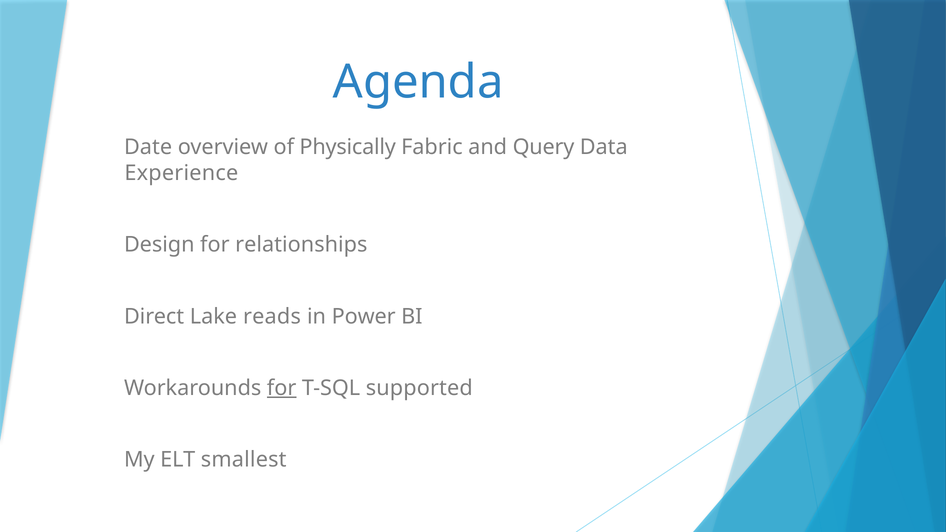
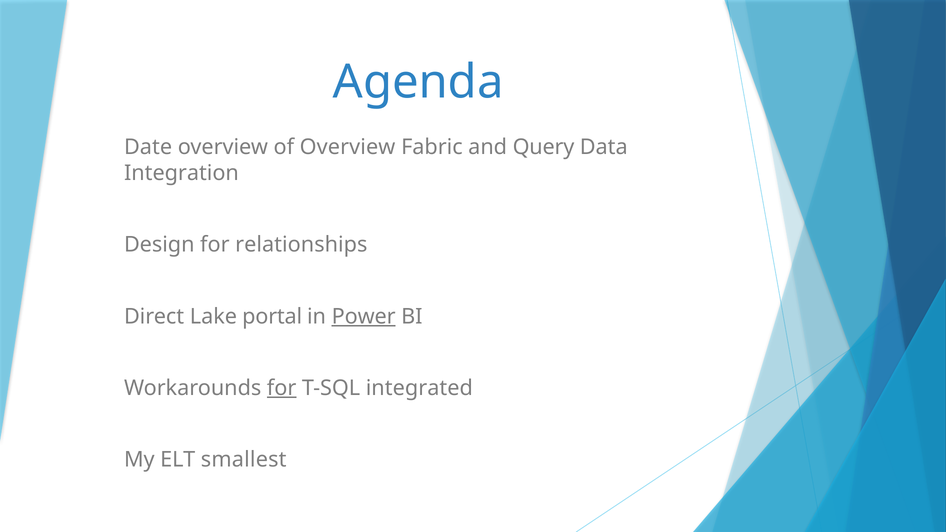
of Physically: Physically -> Overview
Experience: Experience -> Integration
reads: reads -> portal
Power underline: none -> present
supported: supported -> integrated
